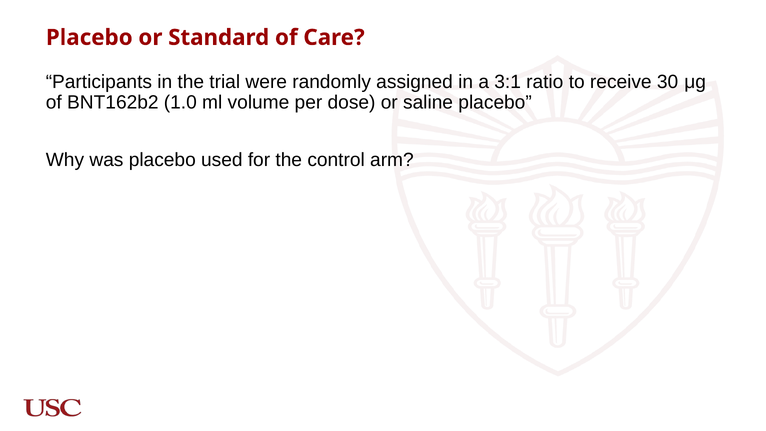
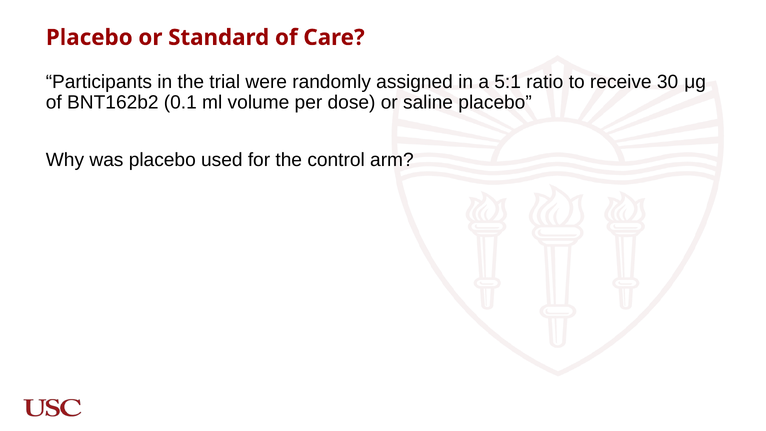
3:1: 3:1 -> 5:1
1.0: 1.0 -> 0.1
